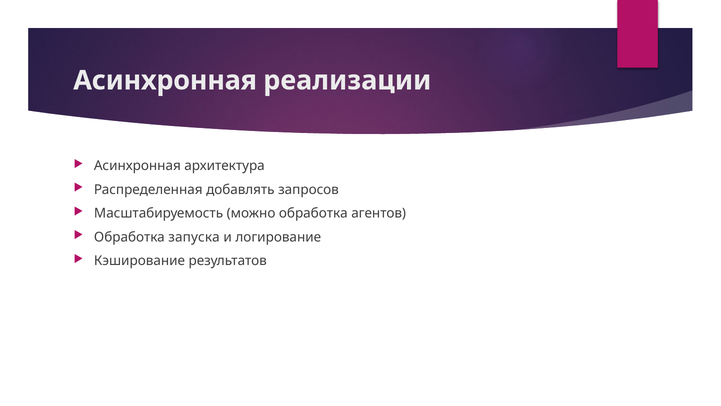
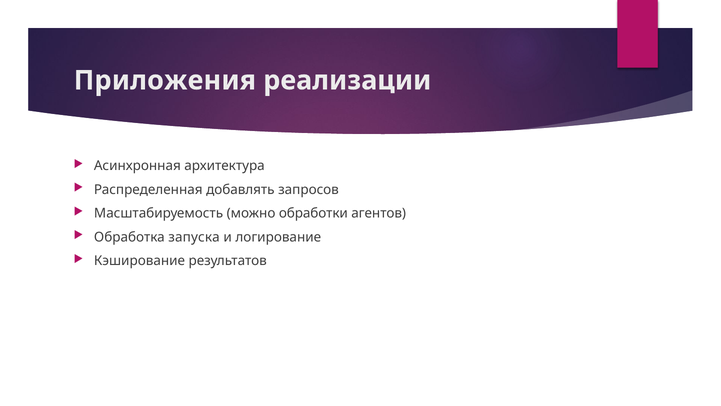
Асинхронная at (165, 80): Асинхронная -> Приложения
можно обработка: обработка -> обработки
